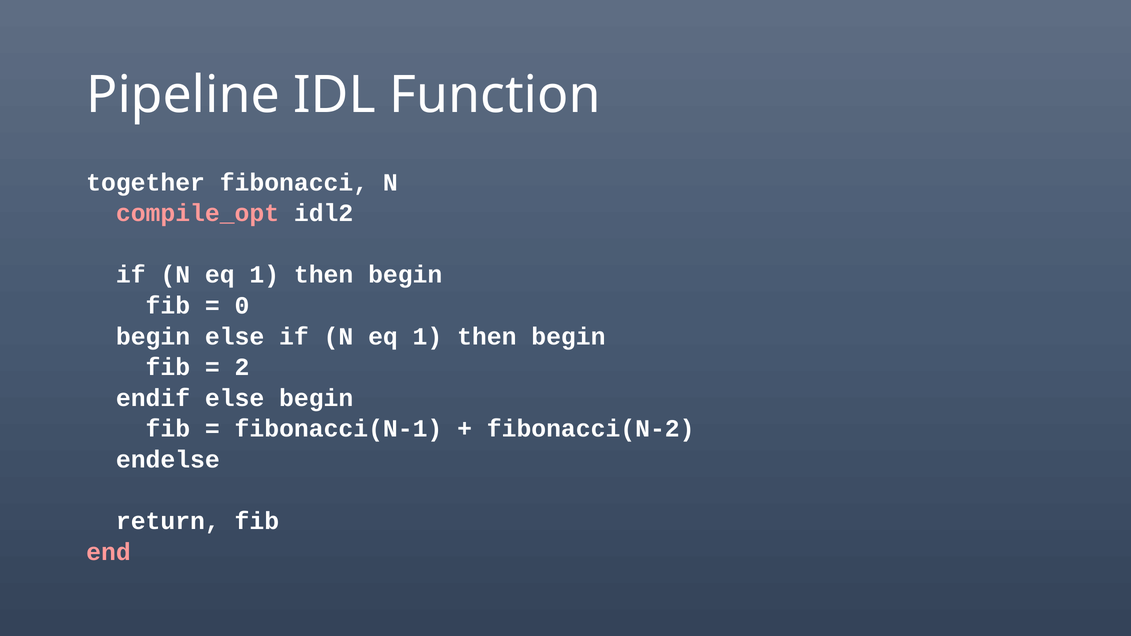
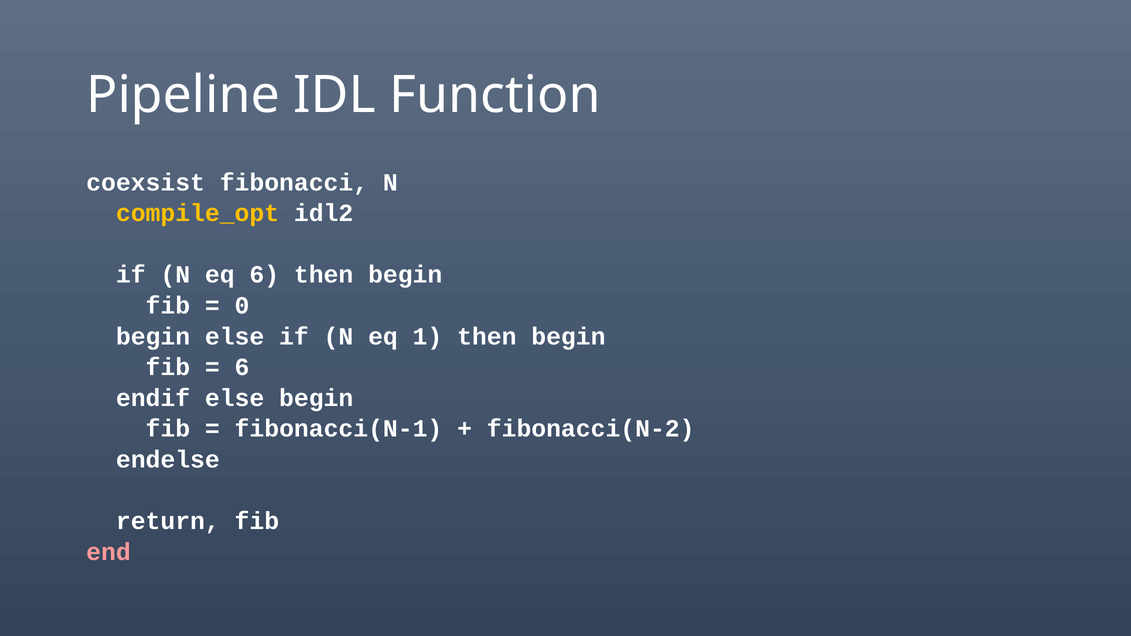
together: together -> coexsist
compile_opt colour: pink -> yellow
1 at (264, 275): 1 -> 6
2 at (242, 367): 2 -> 6
